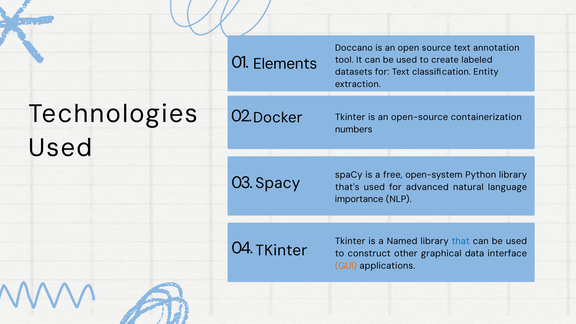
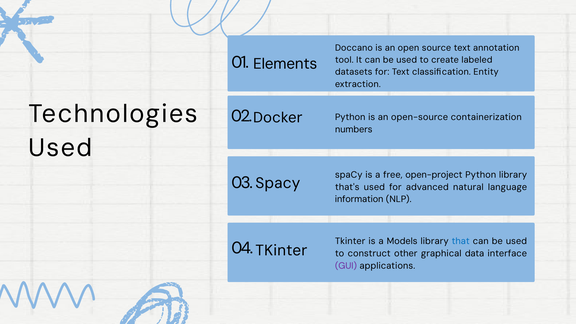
Tkinter at (350, 117): Tkinter -> Python
open-system: open-system -> open-project
importance: importance -> information
Named: Named -> Models
GUI colour: orange -> purple
